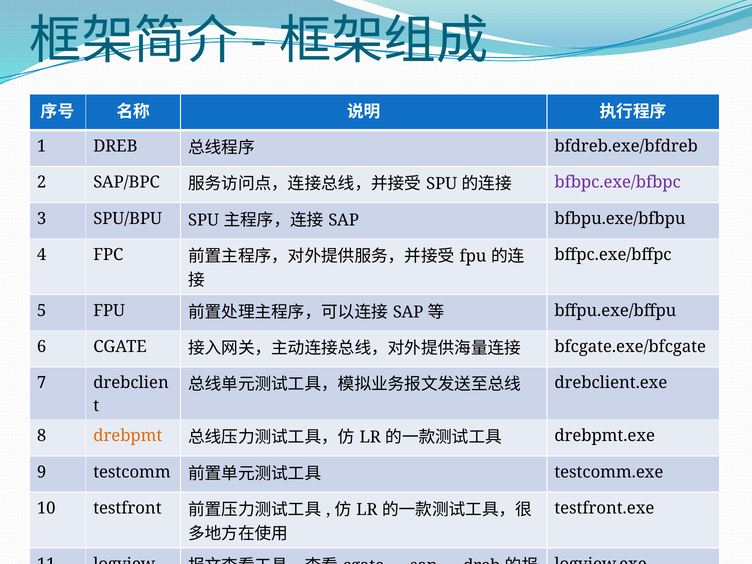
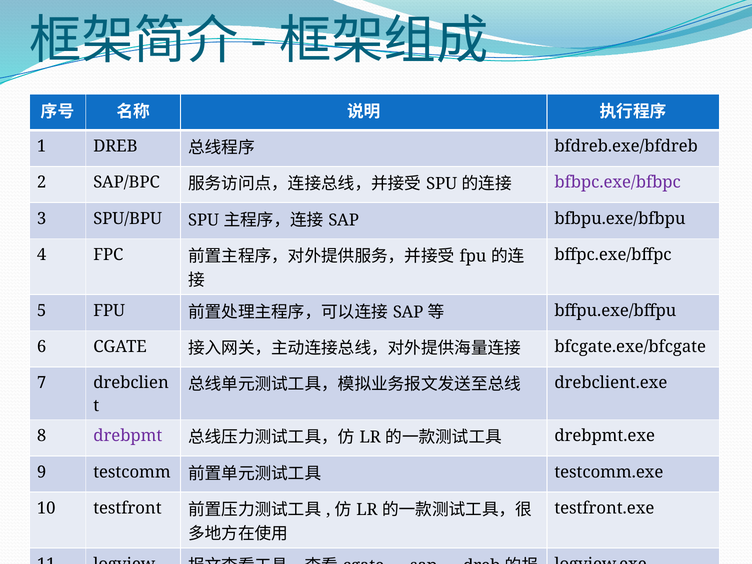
drebpmt colour: orange -> purple
